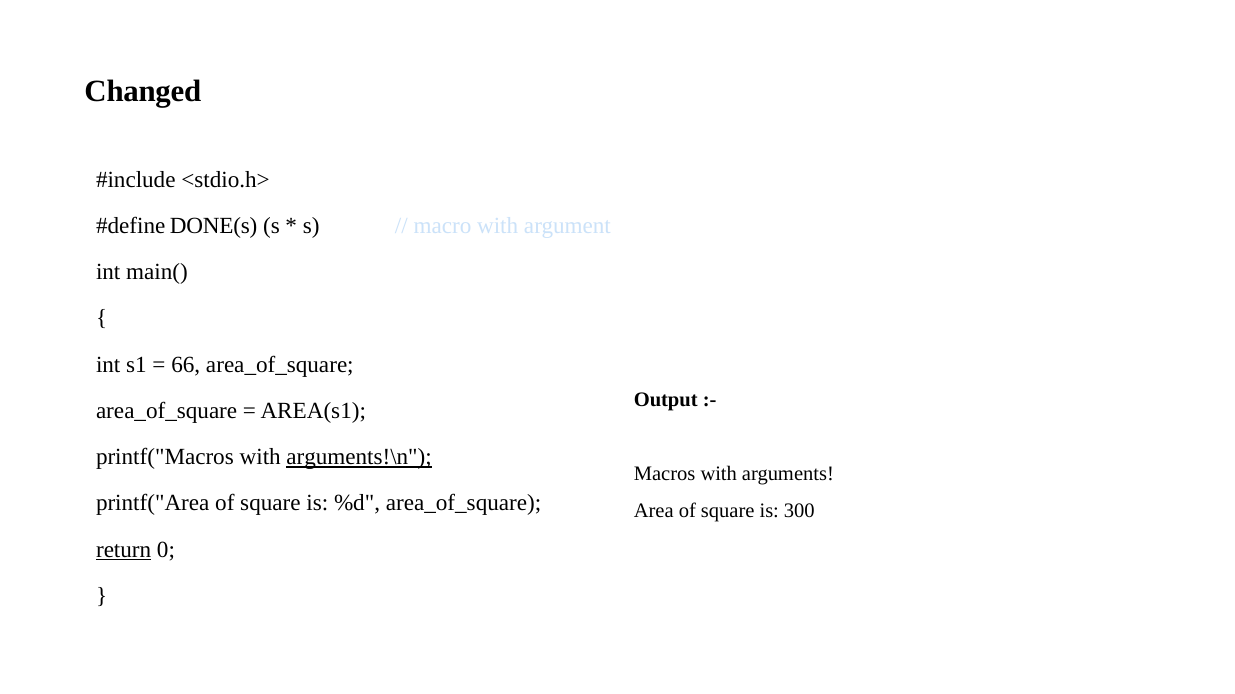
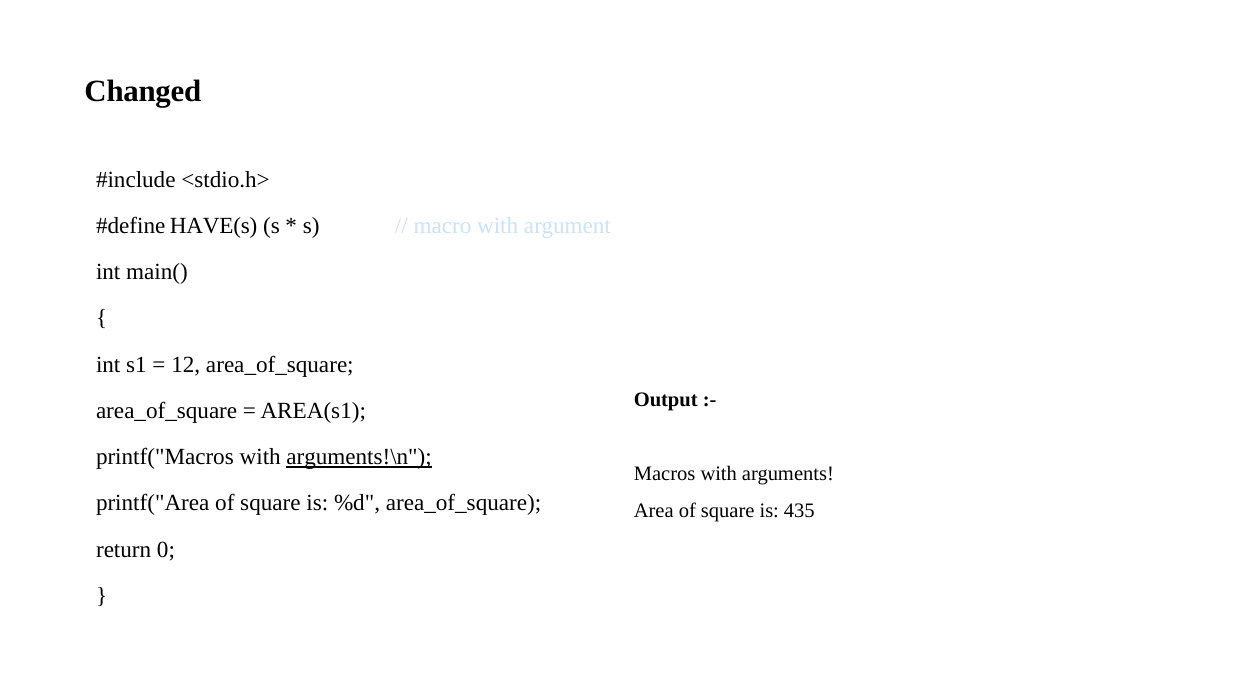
DONE(s: DONE(s -> HAVE(s
66: 66 -> 12
300: 300 -> 435
return underline: present -> none
